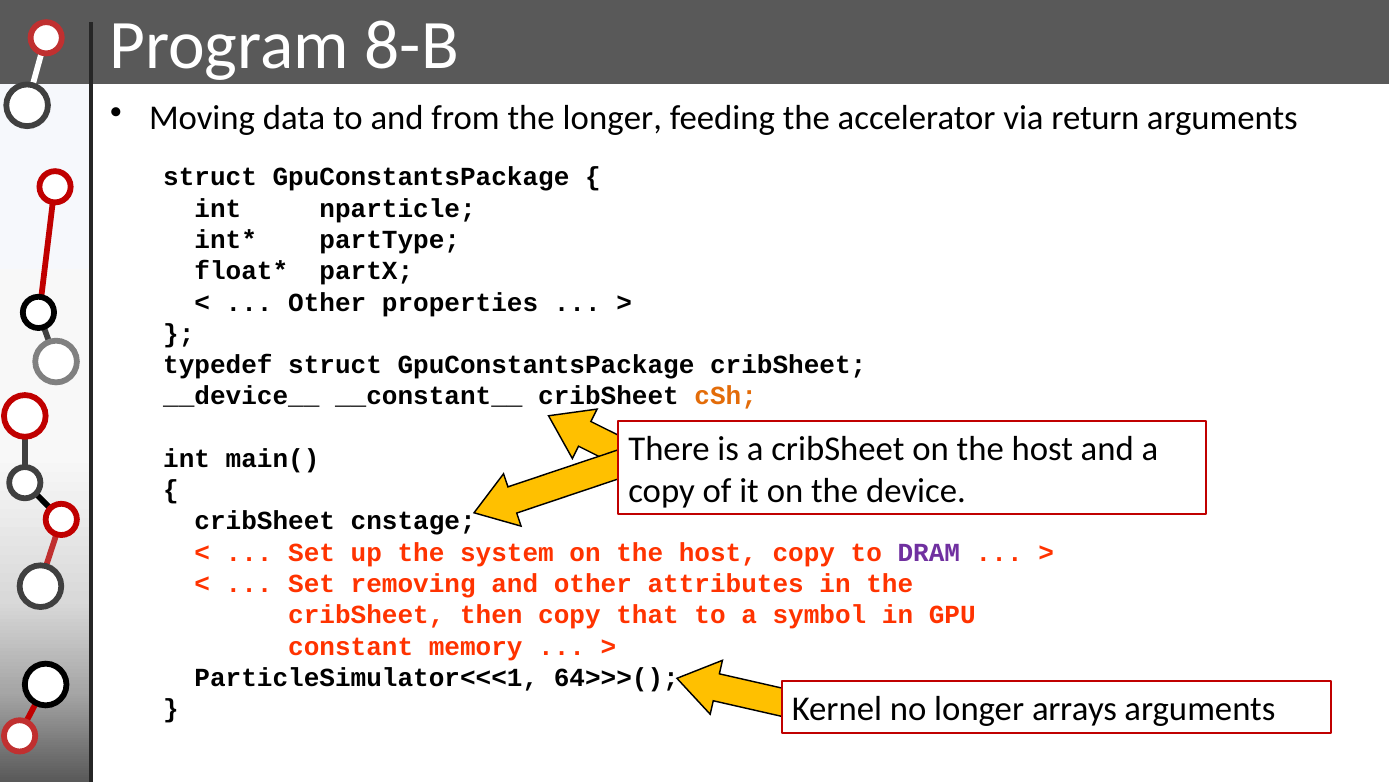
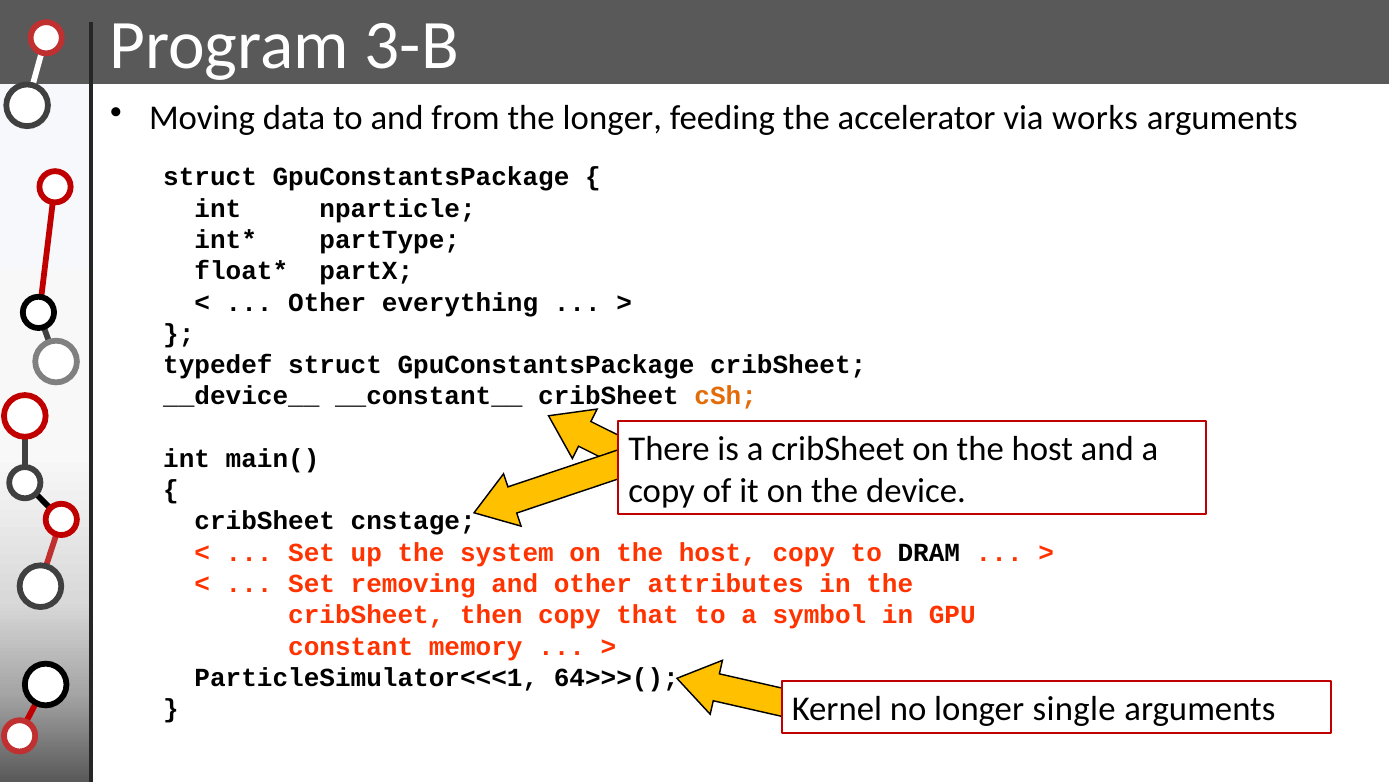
8-B: 8-B -> 3-B
return: return -> works
properties: properties -> everything
DRAM colour: purple -> black
arrays: arrays -> single
